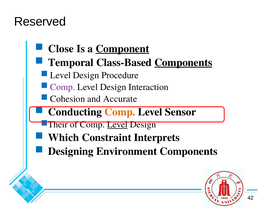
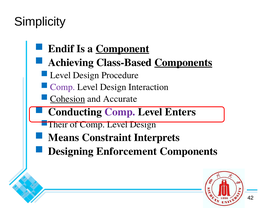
Reserved: Reserved -> Simplicity
Close: Close -> Endif
Temporal: Temporal -> Achieving
Cohesion underline: none -> present
Comp at (120, 112) colour: orange -> purple
Sensor: Sensor -> Enters
Level at (117, 124) underline: present -> none
Which: Which -> Means
Environment: Environment -> Enforcement
